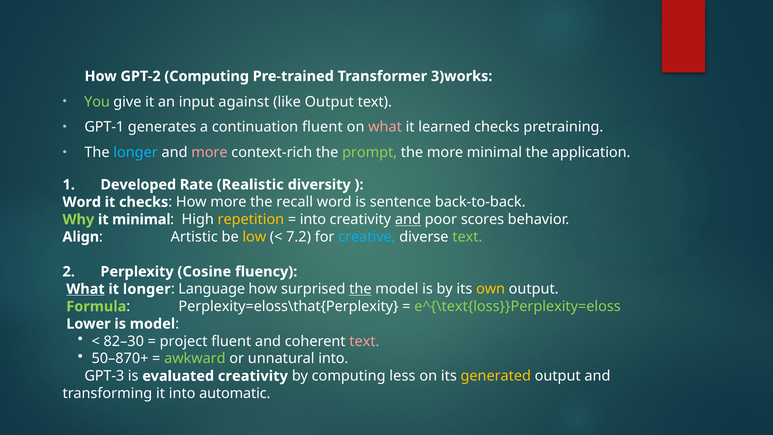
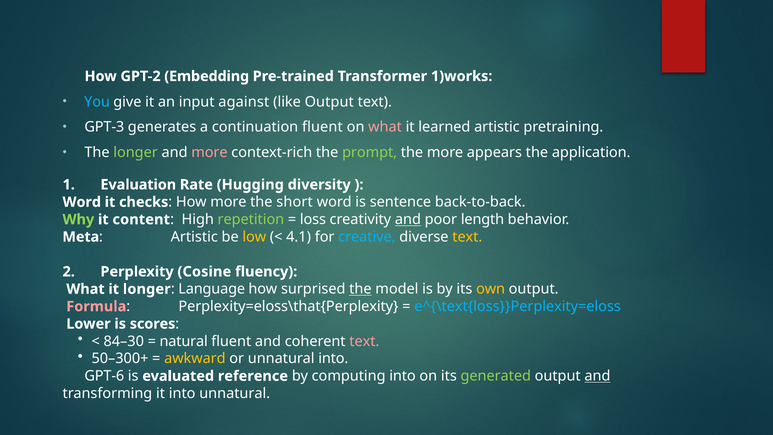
GPT-2 Computing: Computing -> Embedding
3)works: 3)works -> 1)works
You colour: light green -> light blue
GPT-1: GPT-1 -> GPT-3
learned checks: checks -> artistic
longer at (136, 153) colour: light blue -> light green
more minimal: minimal -> appears
Developed: Developed -> Evaluation
Realistic: Realistic -> Hugging
recall: recall -> short
it minimal: minimal -> content
repetition colour: yellow -> light green
into at (313, 219): into -> loss
scores: scores -> length
Align: Align -> Meta
7.2: 7.2 -> 4.1
text at (467, 237) colour: light green -> yellow
What at (85, 289) underline: present -> none
Formula colour: light green -> pink
e^{\text{loss}}Perplexity=eloss colour: light green -> light blue
is model: model -> scores
82–30: 82–30 -> 84–30
project: project -> natural
50–870+: 50–870+ -> 50–300+
awkward colour: light green -> yellow
GPT-3: GPT-3 -> GPT-6
evaluated creativity: creativity -> reference
computing less: less -> into
generated colour: yellow -> light green
and at (597, 376) underline: none -> present
into automatic: automatic -> unnatural
